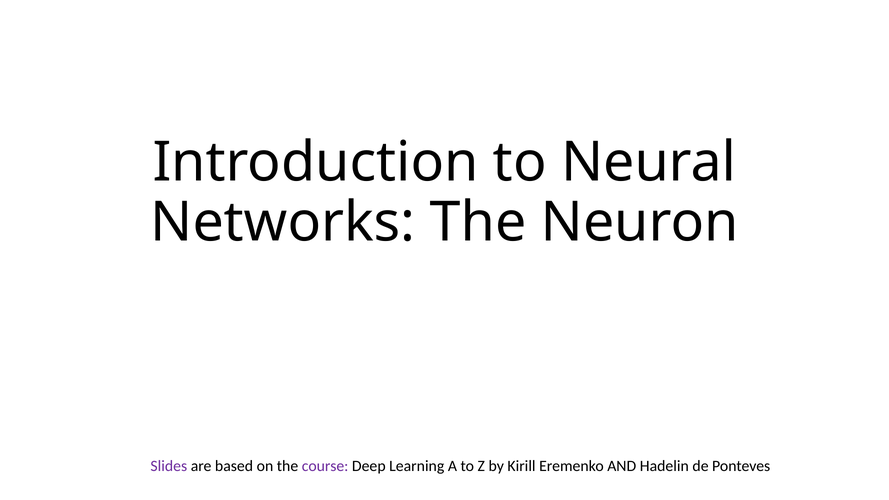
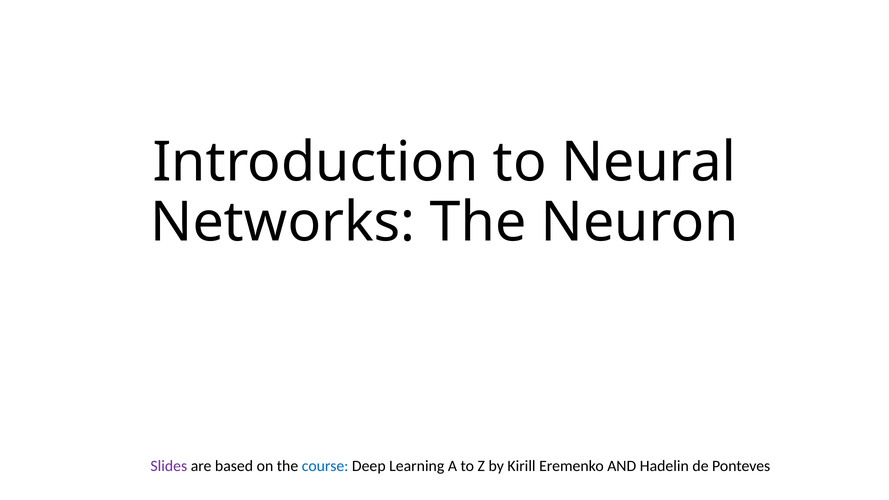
course colour: purple -> blue
